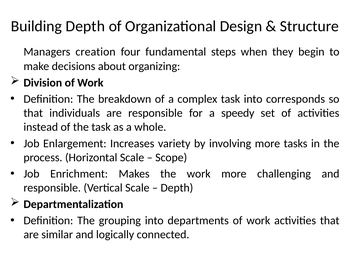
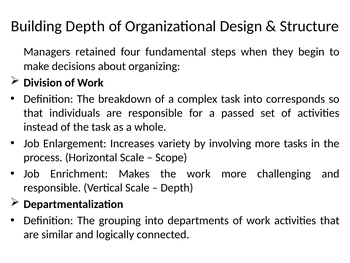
creation: creation -> retained
speedy: speedy -> passed
